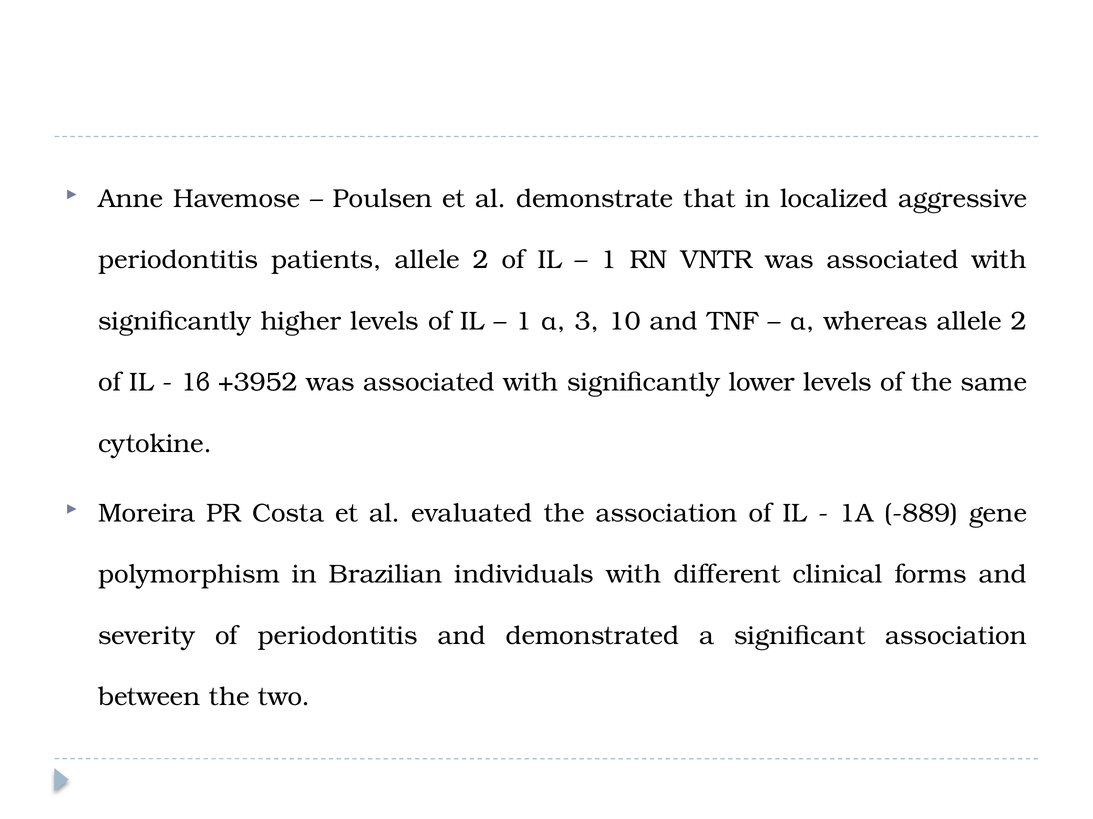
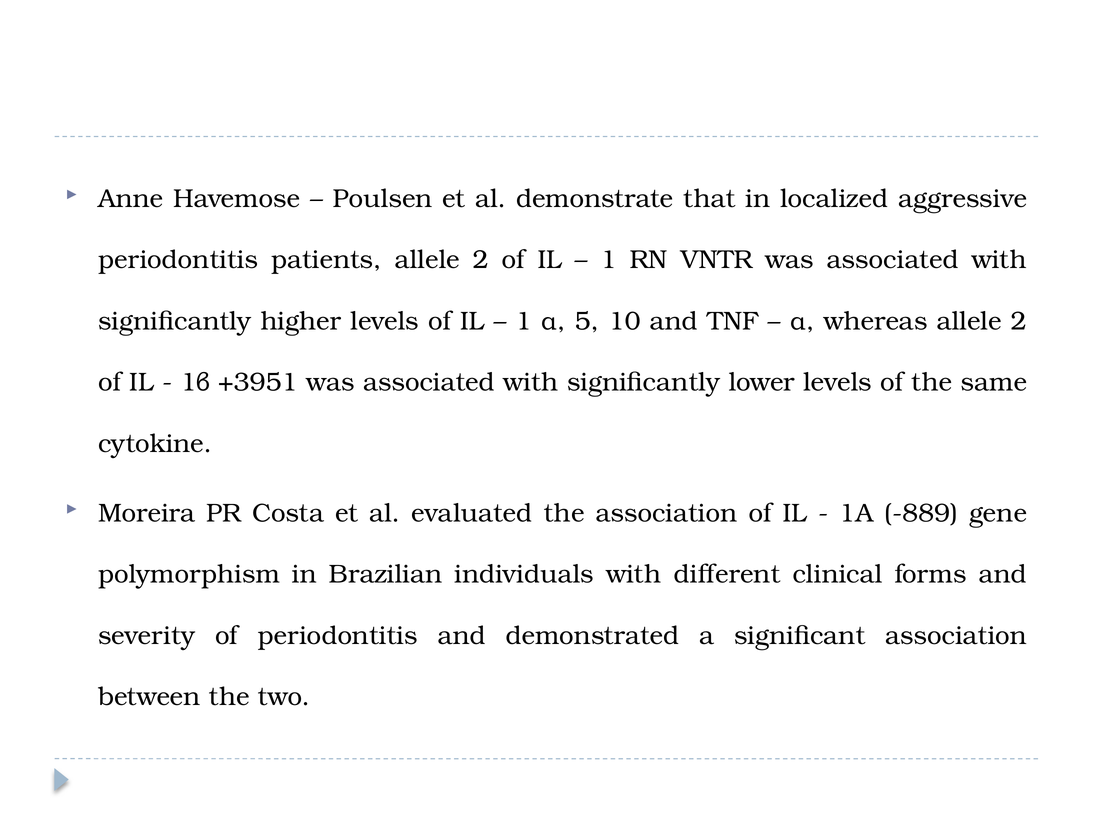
3: 3 -> 5
+3952: +3952 -> +3951
